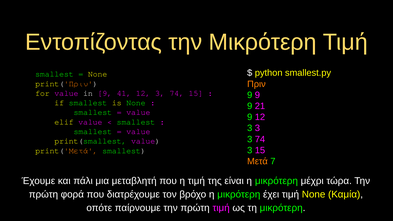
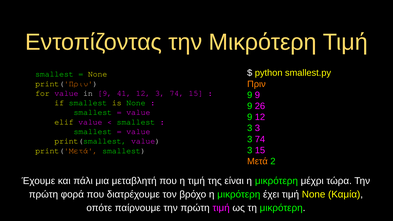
21: 21 -> 26
7: 7 -> 2
